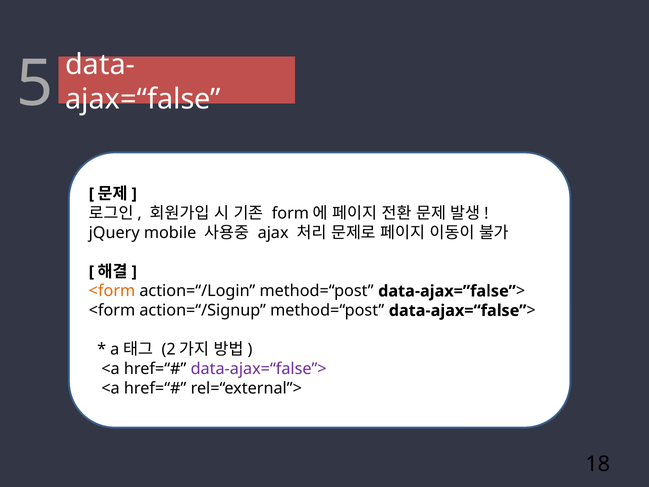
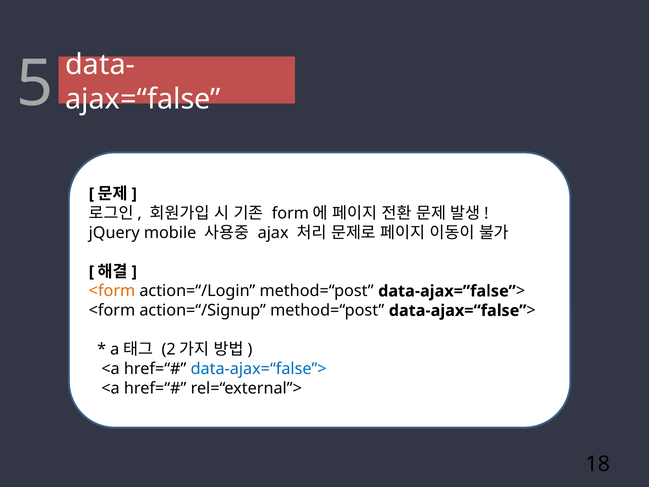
data-ajax=“false”> colour: purple -> blue
